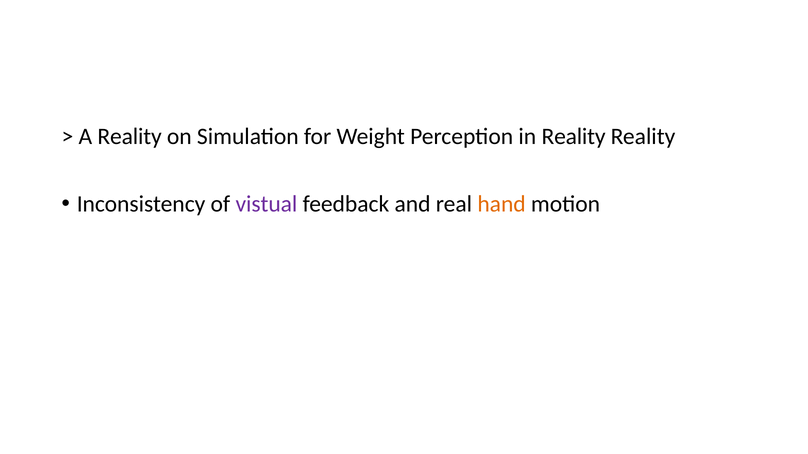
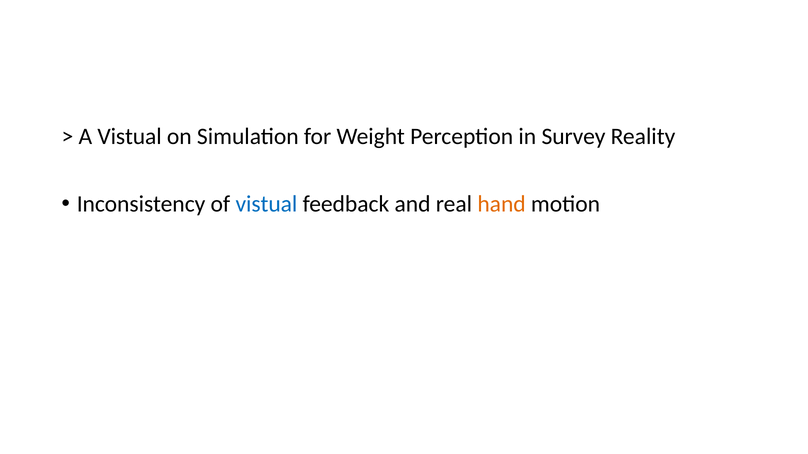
A Reality: Reality -> Vistual
in Reality: Reality -> Survey
vistual at (266, 204) colour: purple -> blue
